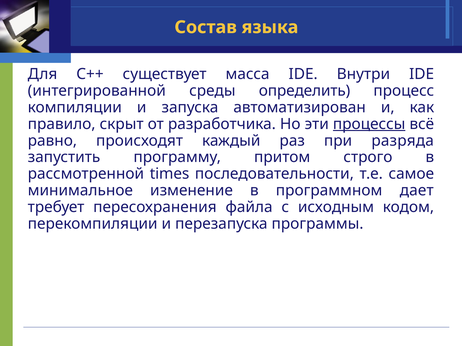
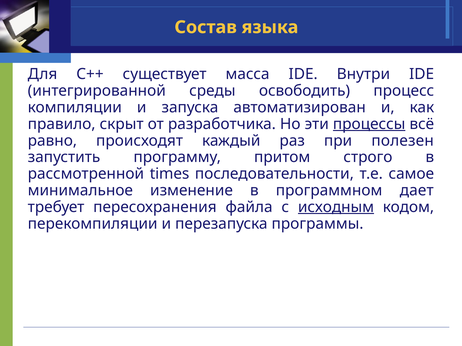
определить: определить -> освободить
разряда: разряда -> полезен
исходным underline: none -> present
